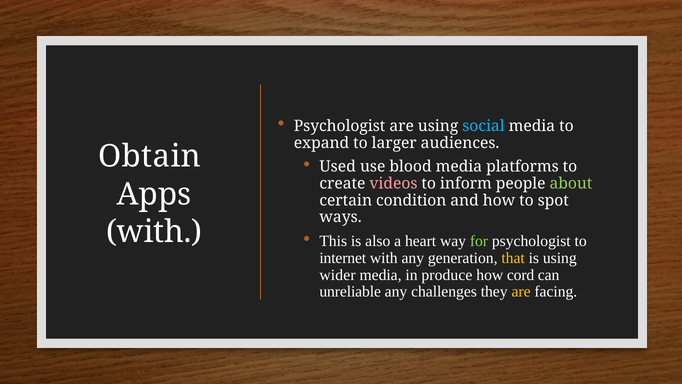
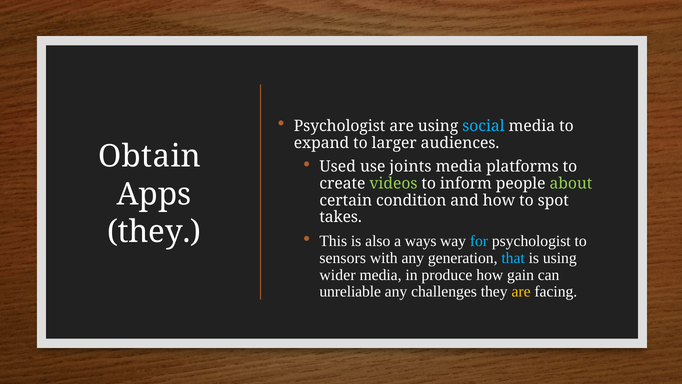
blood: blood -> joints
videos colour: pink -> light green
ways: ways -> takes
with at (154, 232): with -> they
heart: heart -> ways
for colour: light green -> light blue
internet: internet -> sensors
that colour: yellow -> light blue
cord: cord -> gain
